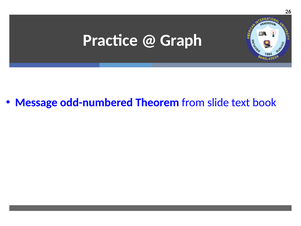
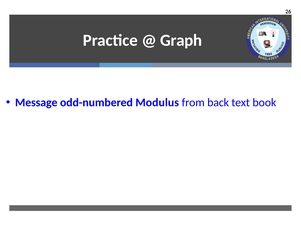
Theorem: Theorem -> Modulus
slide: slide -> back
